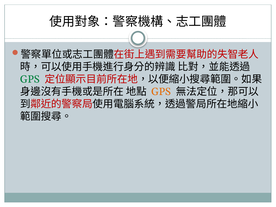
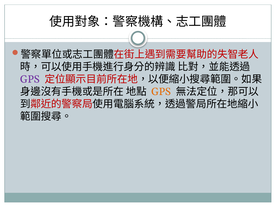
GPS at (30, 79) colour: green -> purple
